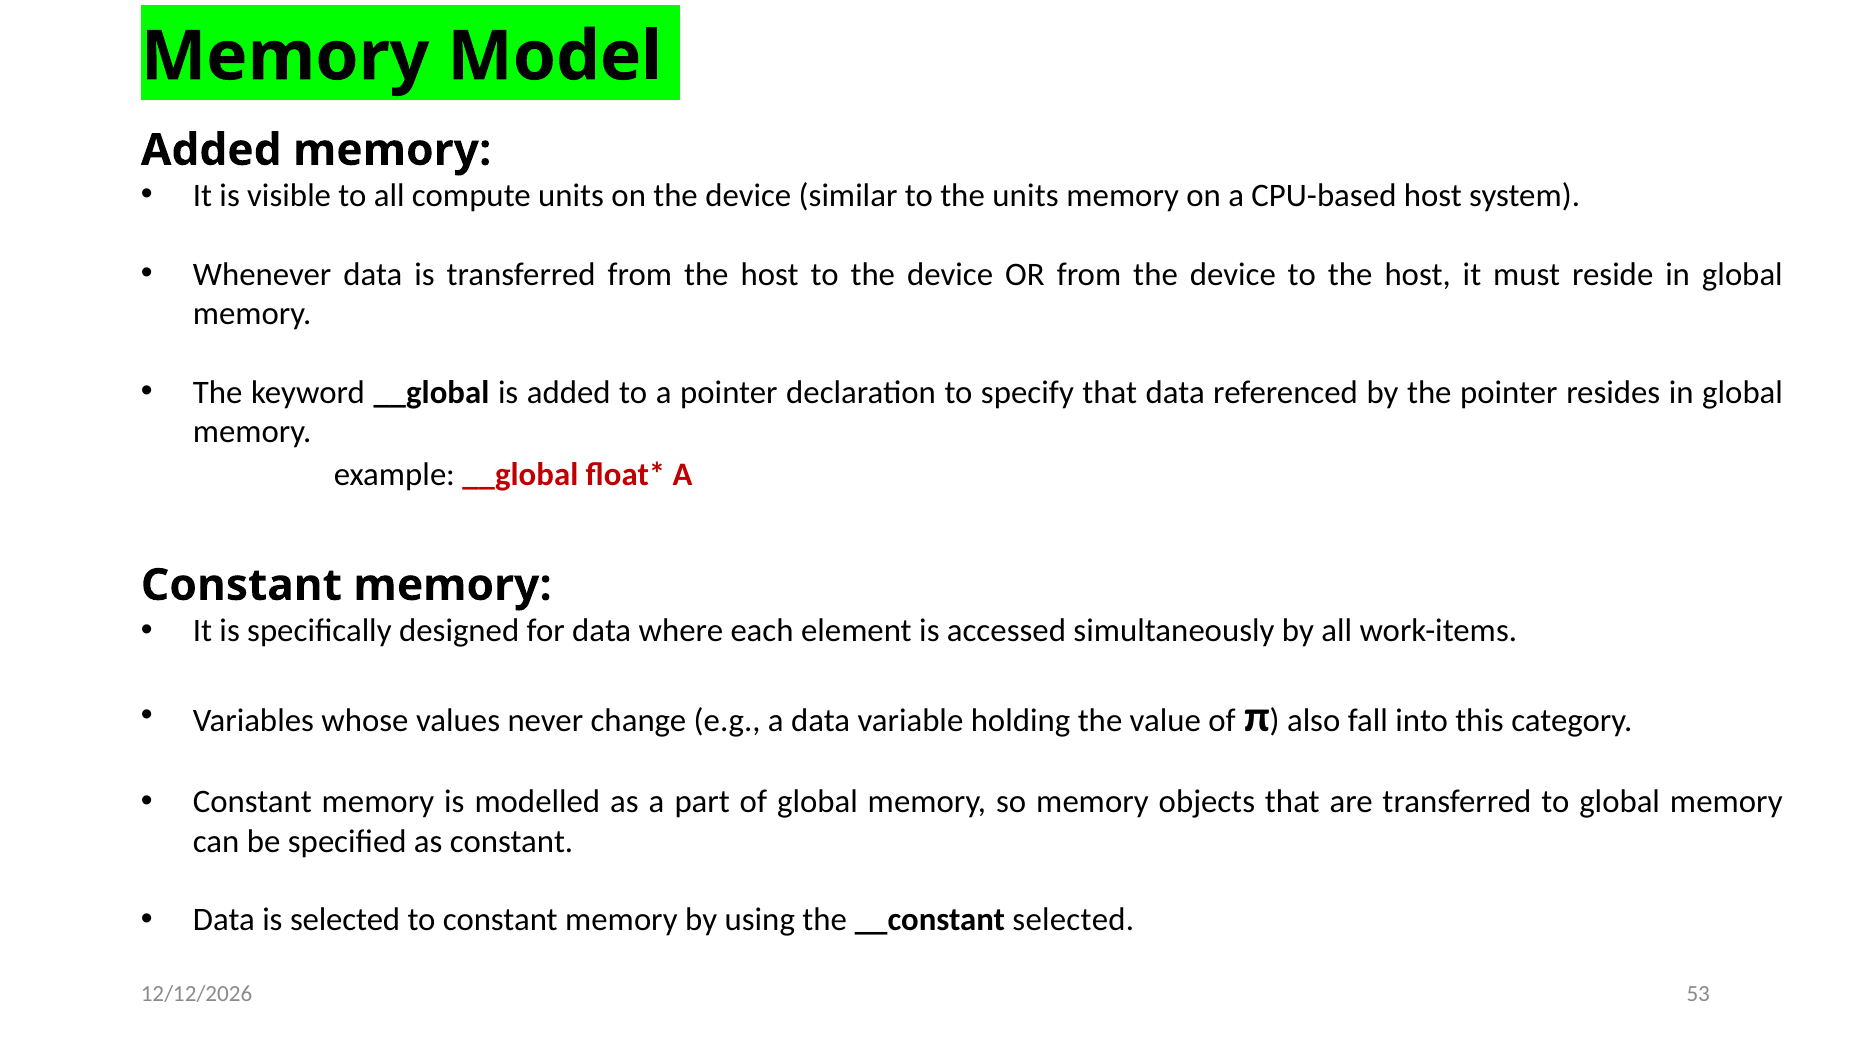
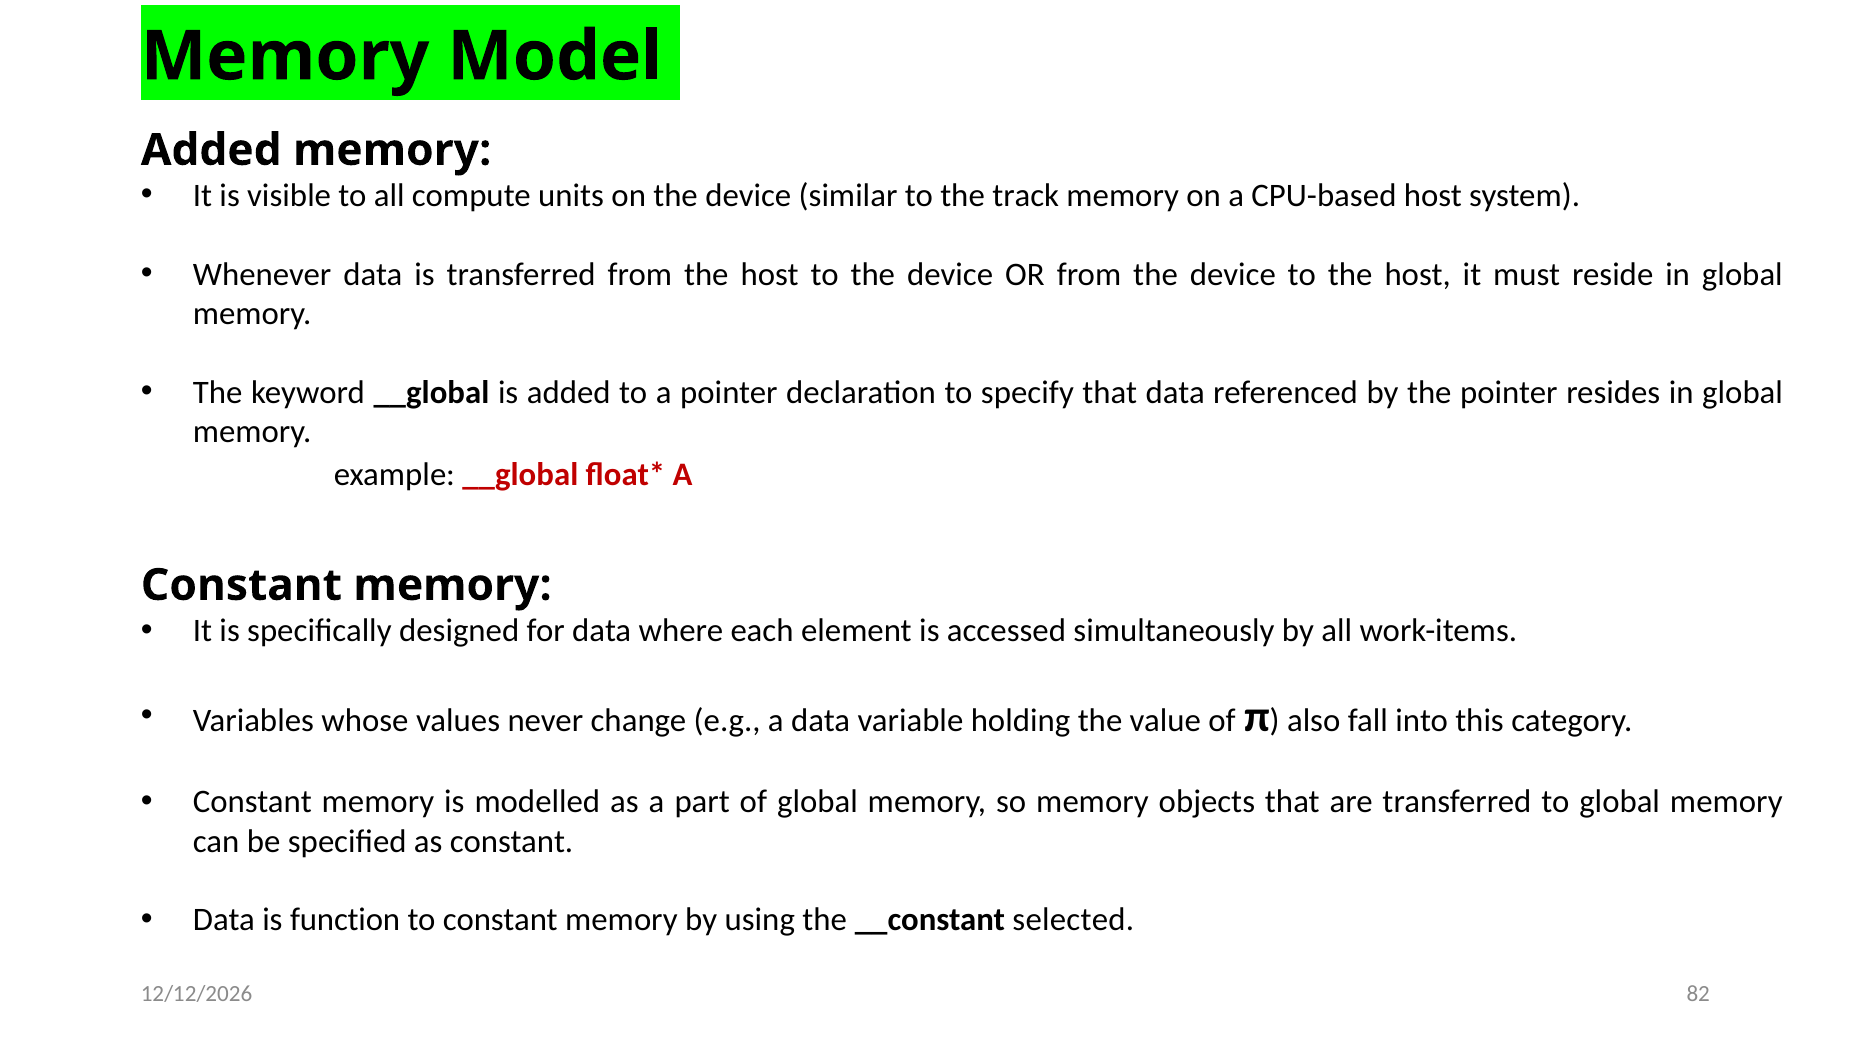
the units: units -> track
is selected: selected -> function
53: 53 -> 82
